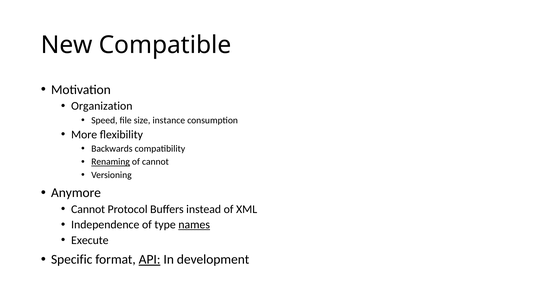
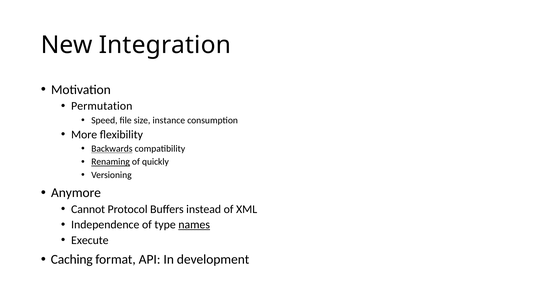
Compatible: Compatible -> Integration
Organization: Organization -> Permutation
Backwards underline: none -> present
of cannot: cannot -> quickly
Specific: Specific -> Caching
API underline: present -> none
